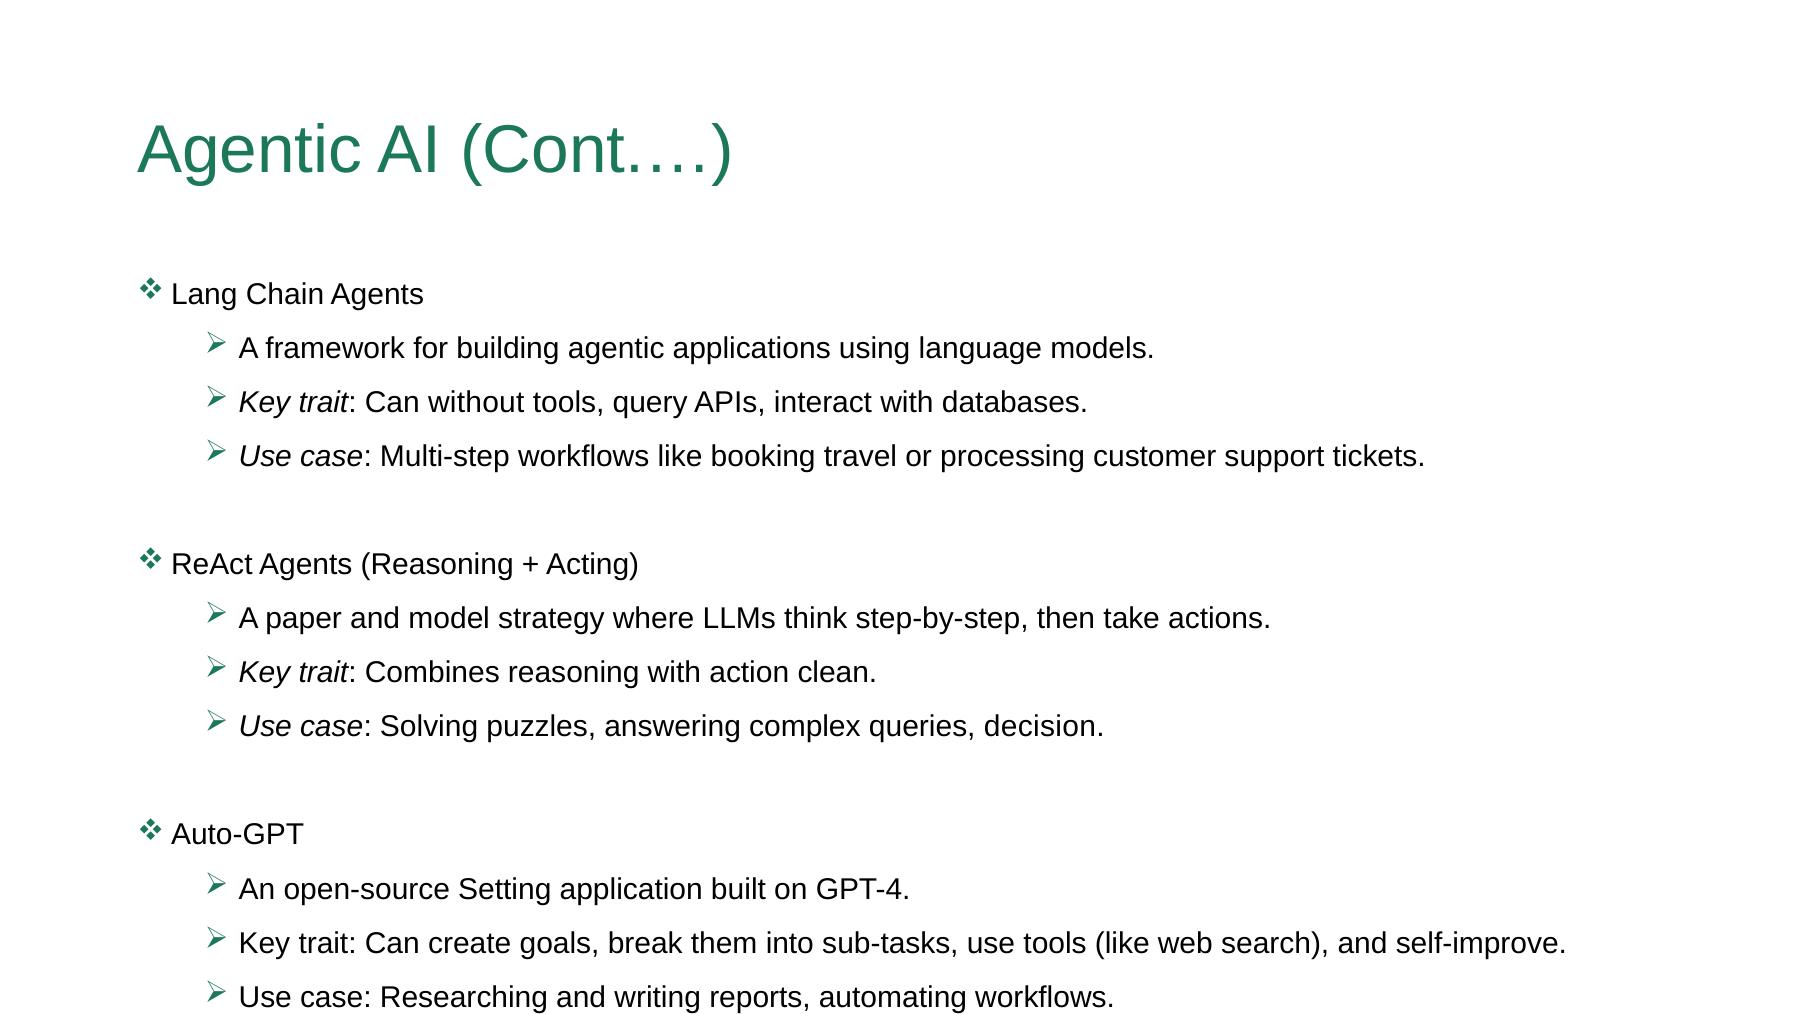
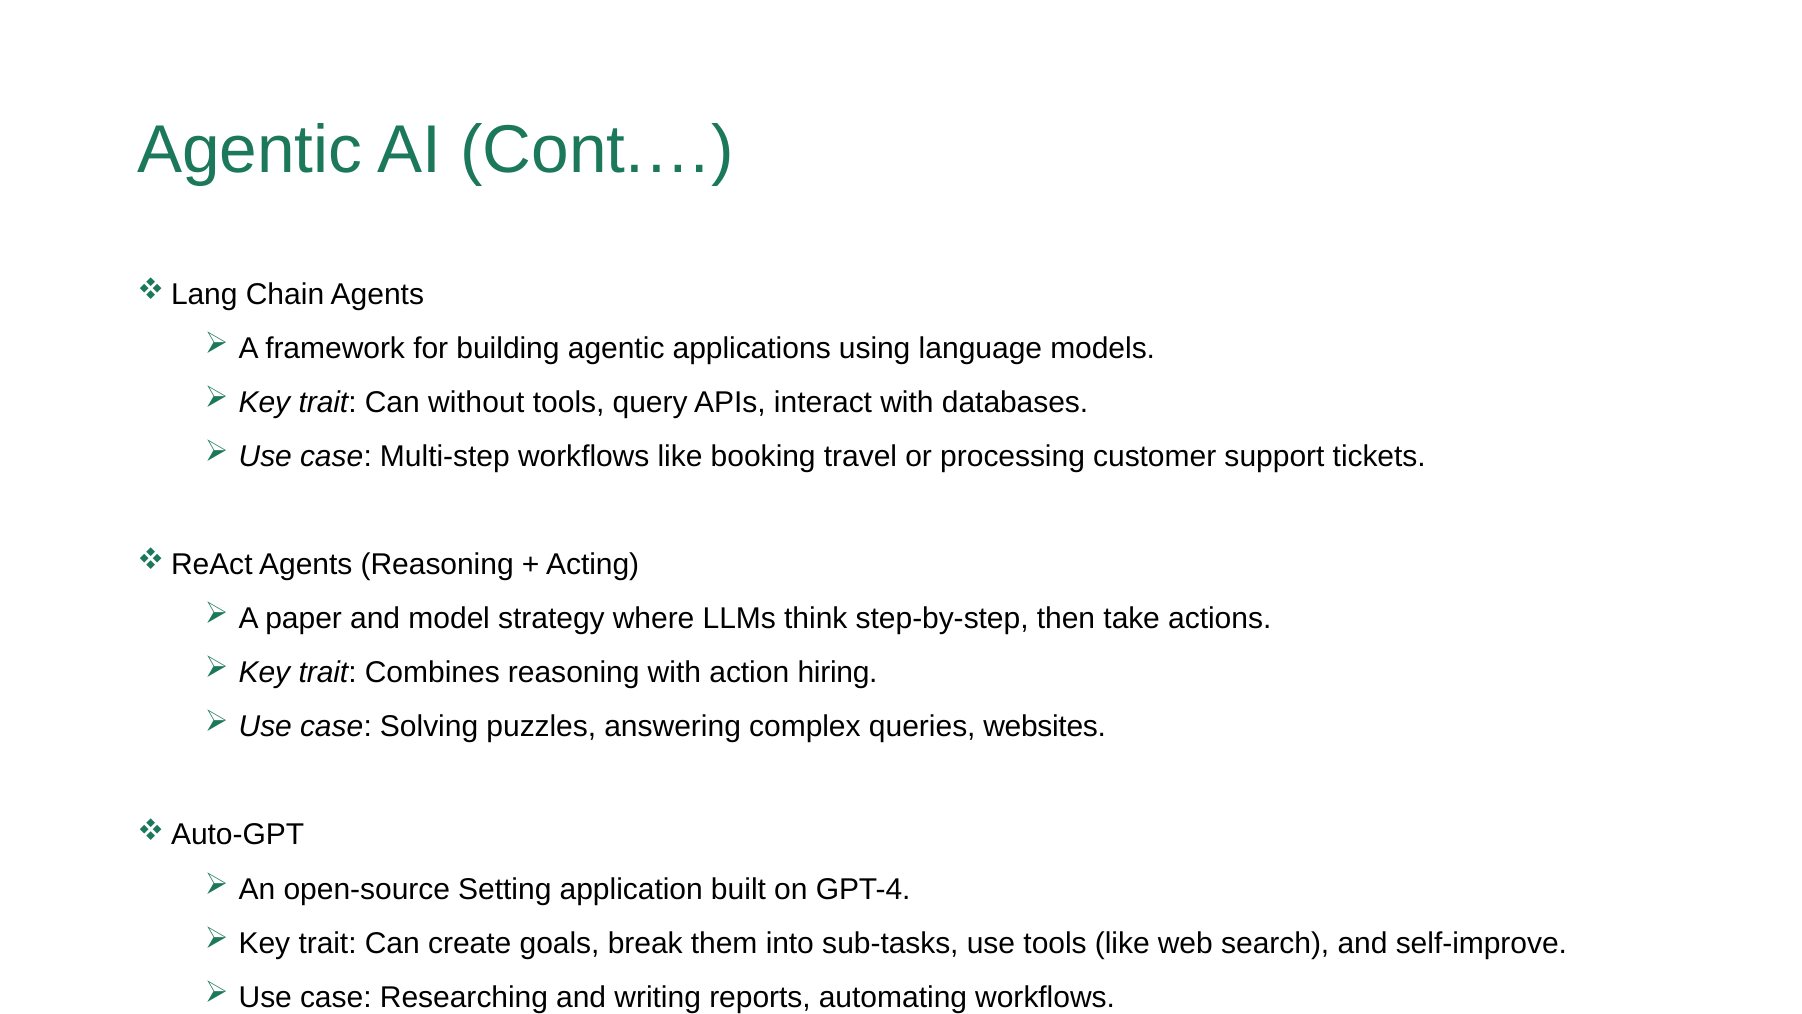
clean: clean -> hiring
decision: decision -> websites
